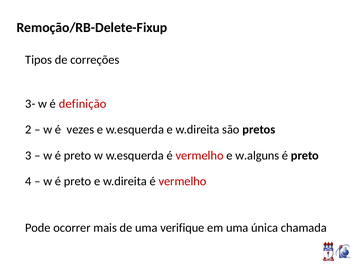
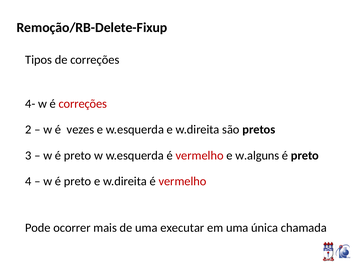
3-: 3- -> 4-
é definição: definição -> correções
verifique: verifique -> executar
